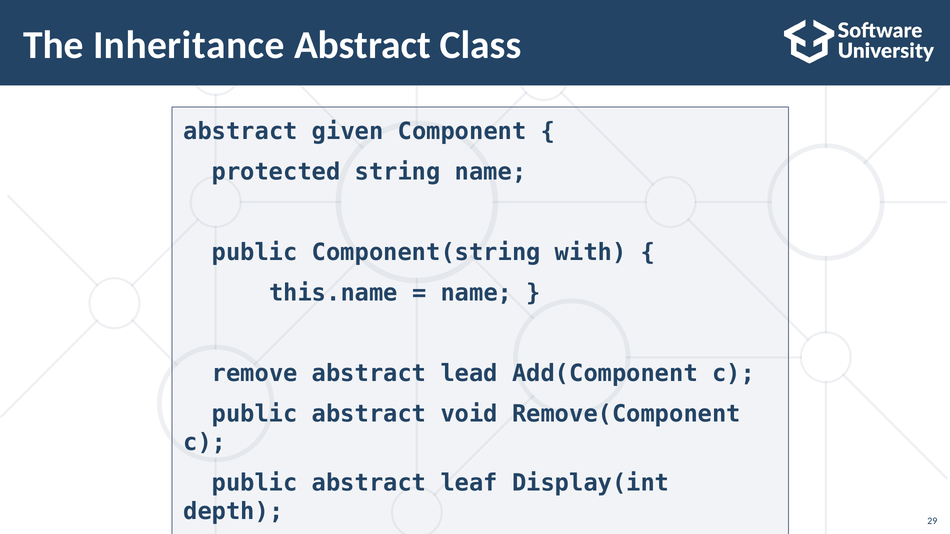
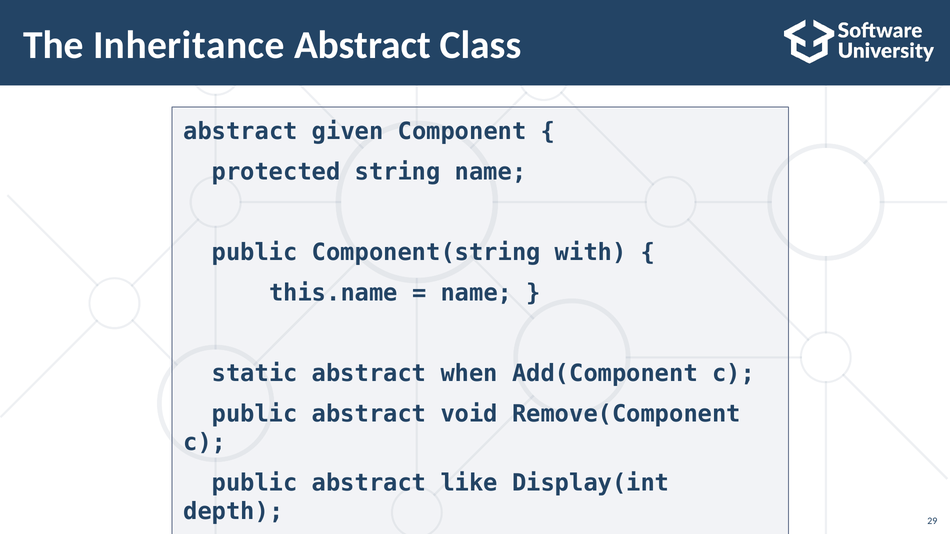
remove: remove -> static
lead: lead -> when
leaf: leaf -> like
